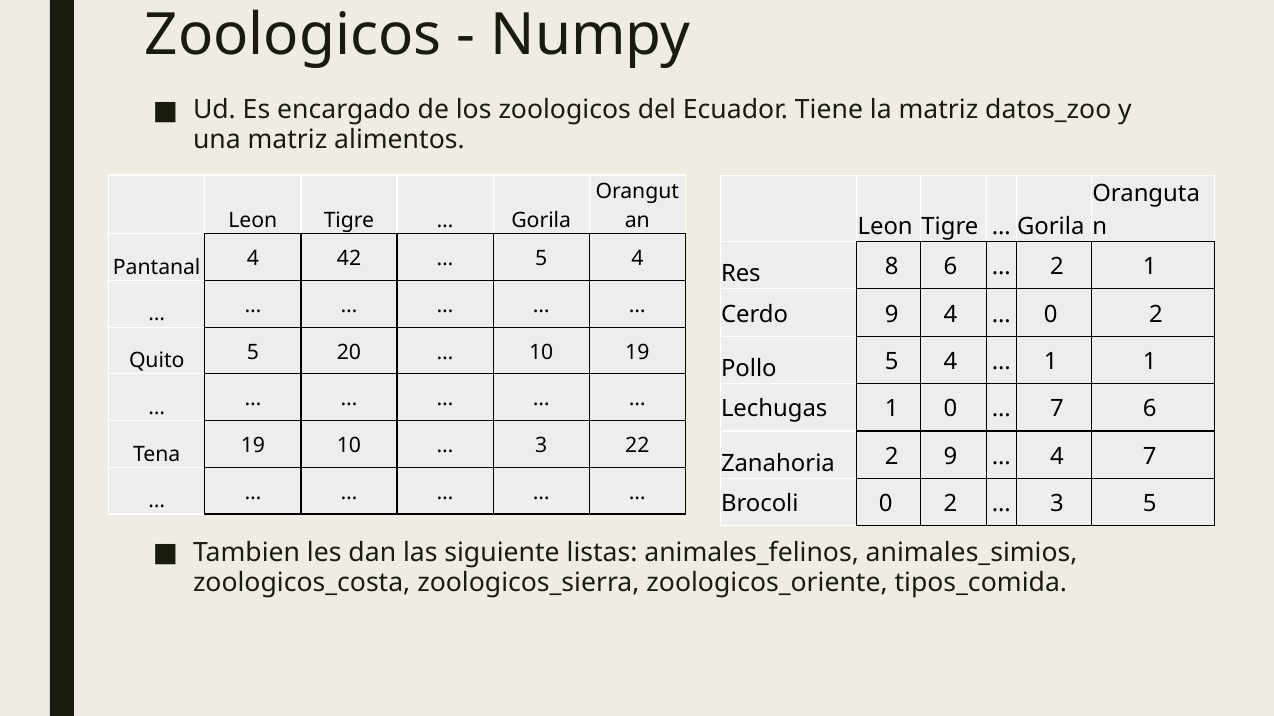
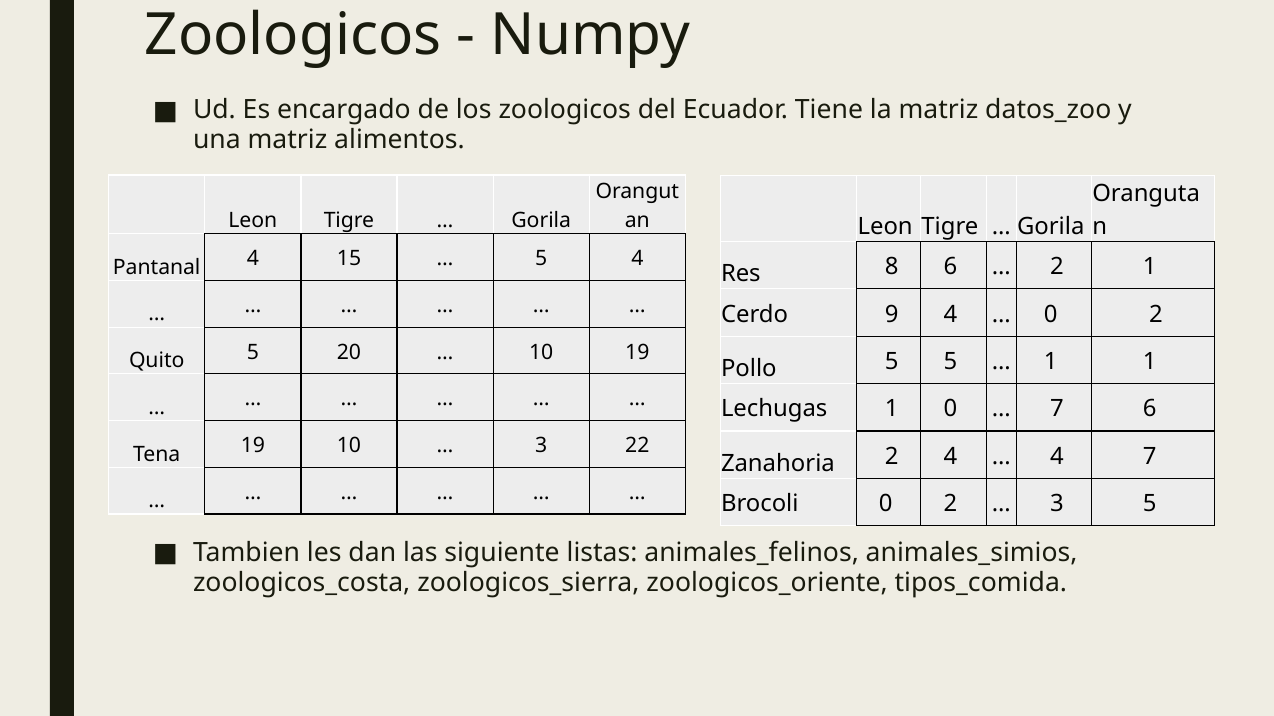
42: 42 -> 15
4 at (951, 362): 4 -> 5
2 9: 9 -> 4
